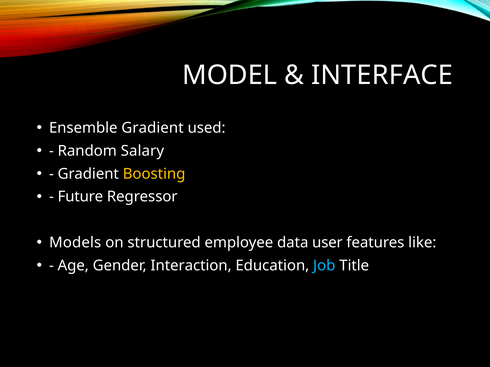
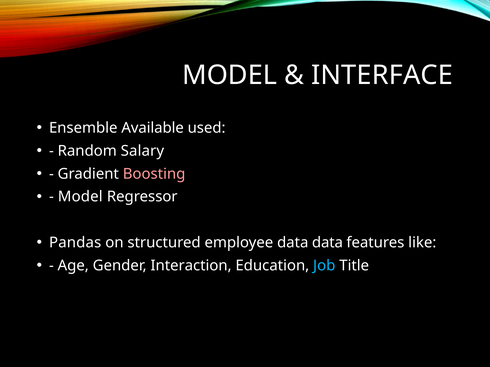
Ensemble Gradient: Gradient -> Available
Boosting colour: yellow -> pink
Future at (80, 197): Future -> Model
Models: Models -> Pandas
data user: user -> data
